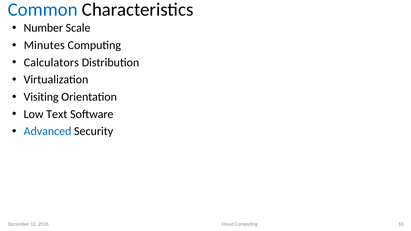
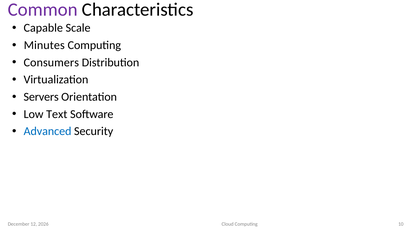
Common colour: blue -> purple
Number: Number -> Capable
Calculators: Calculators -> Consumers
Visiting: Visiting -> Servers
